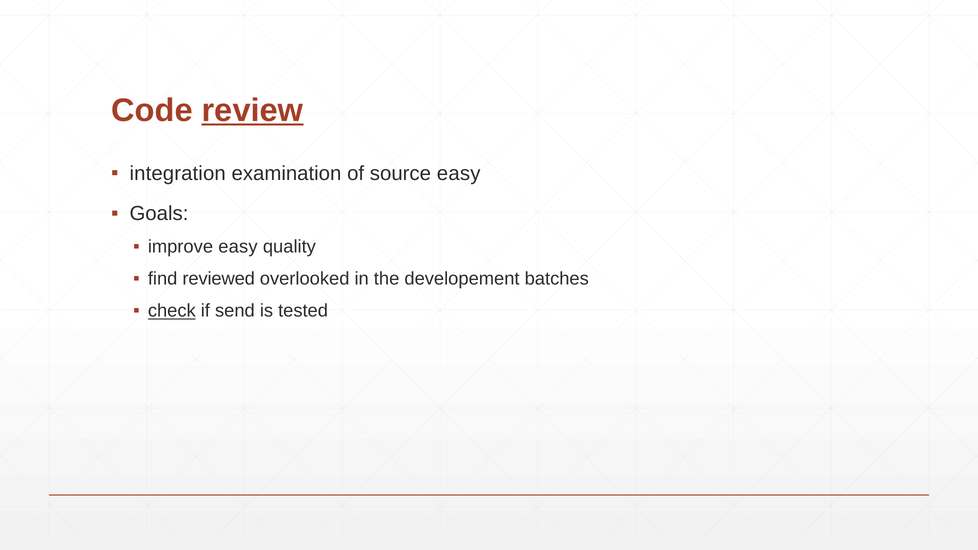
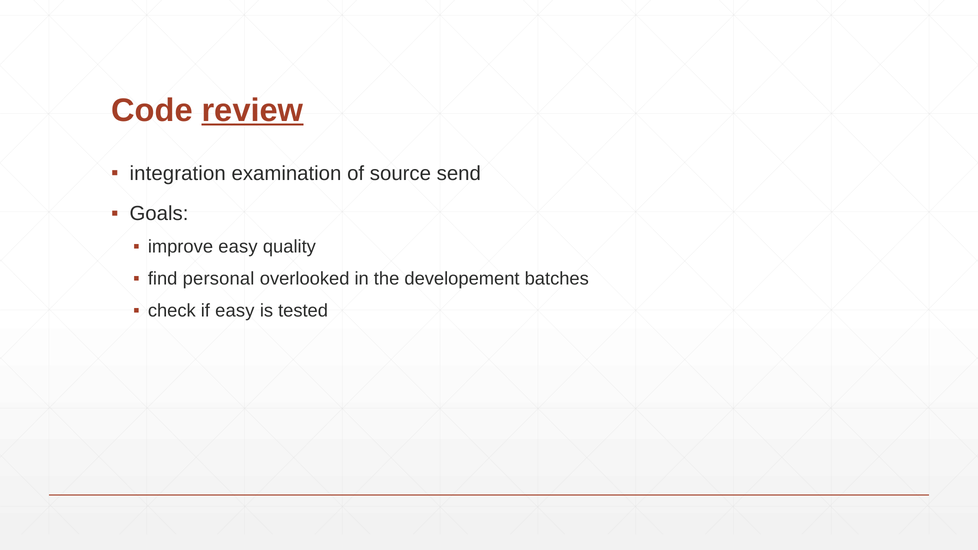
source easy: easy -> send
reviewed: reviewed -> personal
check underline: present -> none
if send: send -> easy
